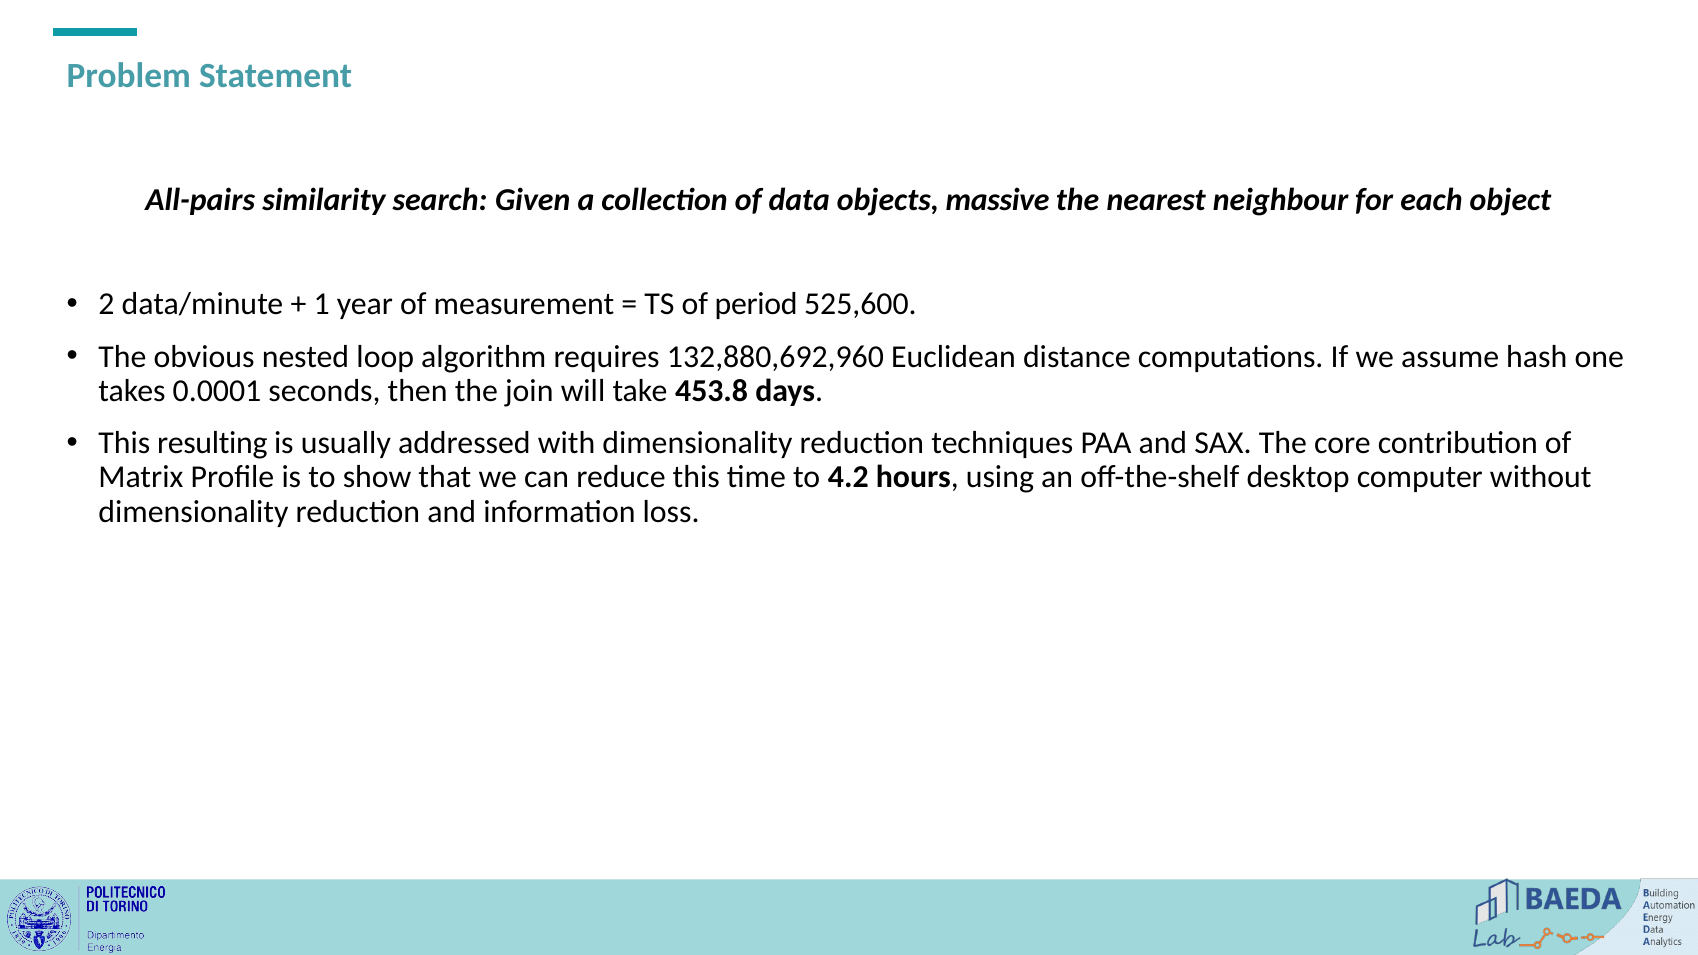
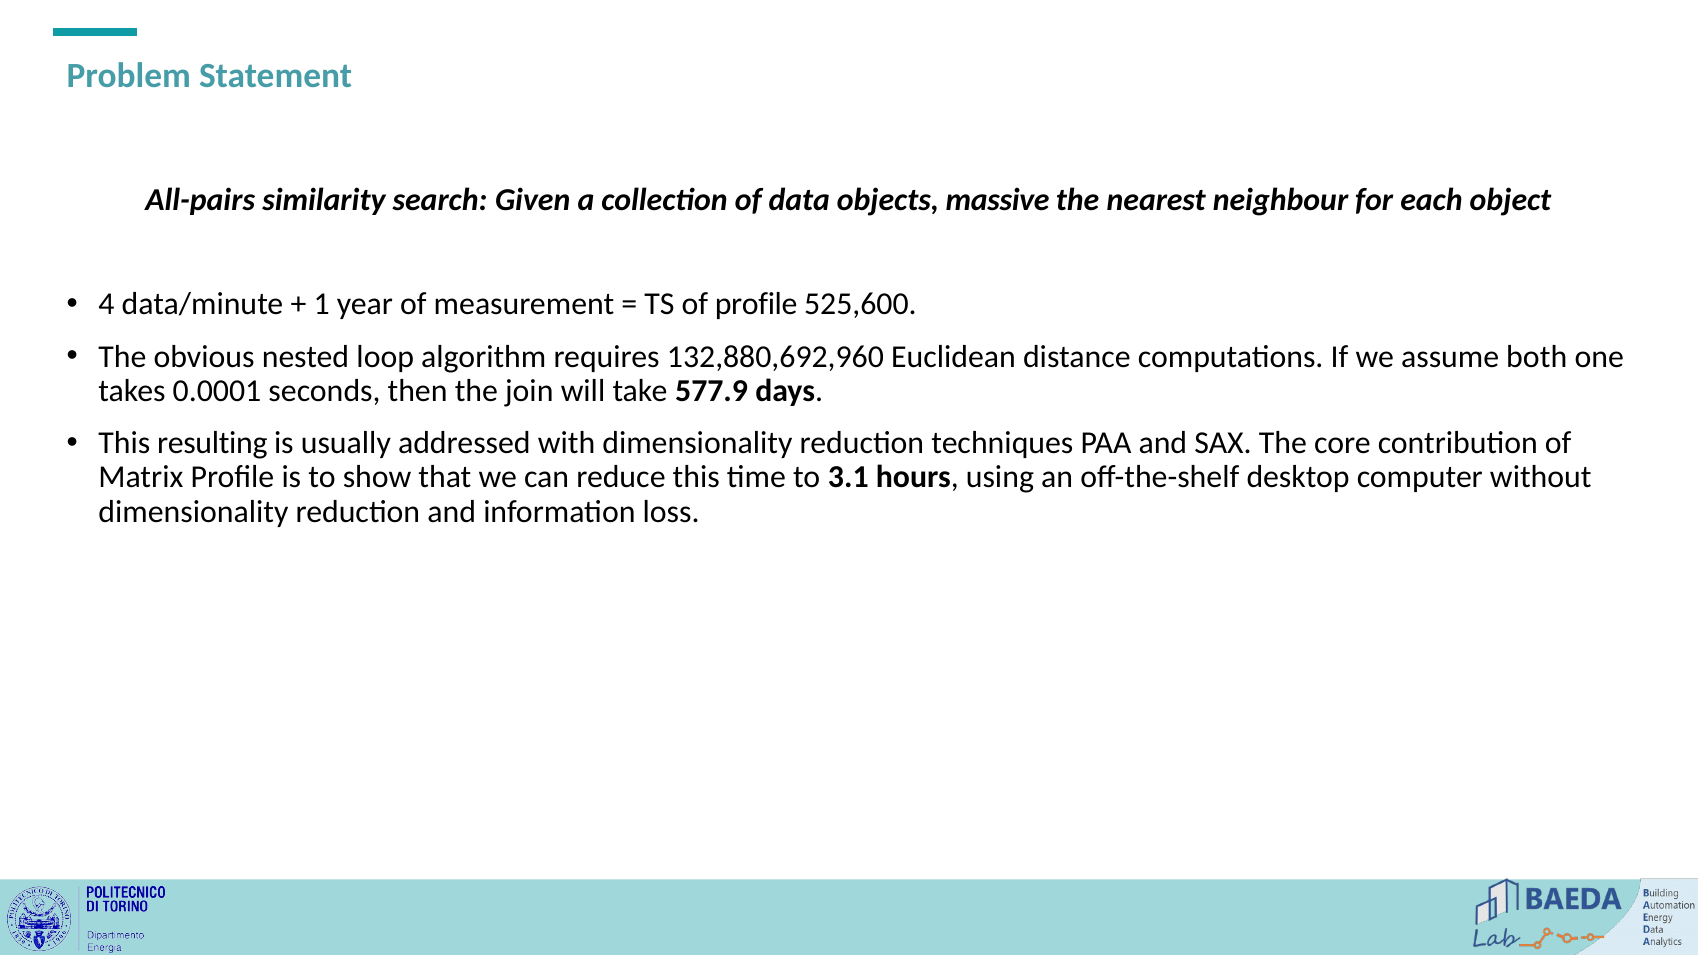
2: 2 -> 4
of period: period -> profile
hash: hash -> both
453.8: 453.8 -> 577.9
4.2: 4.2 -> 3.1
